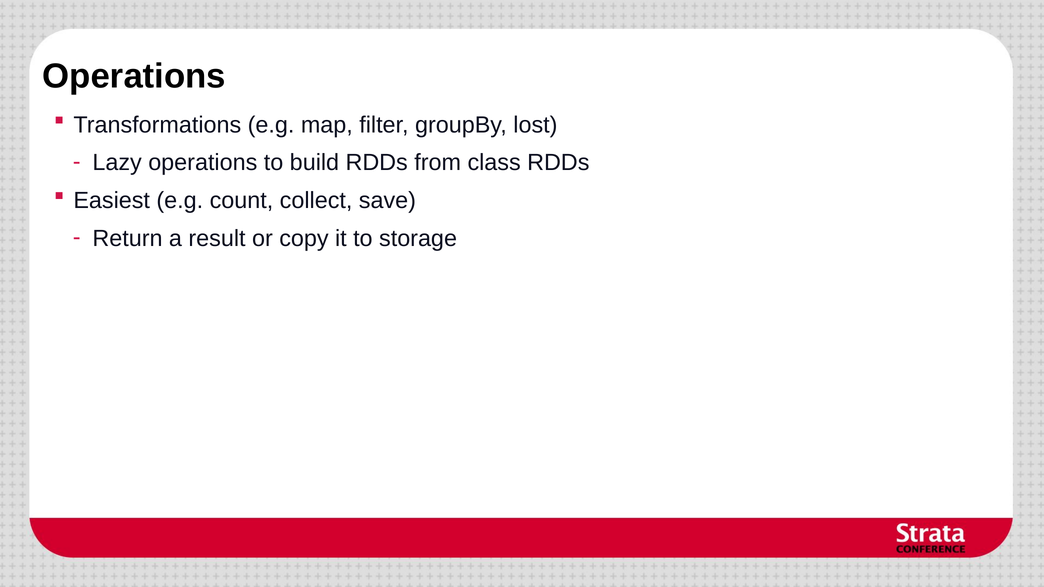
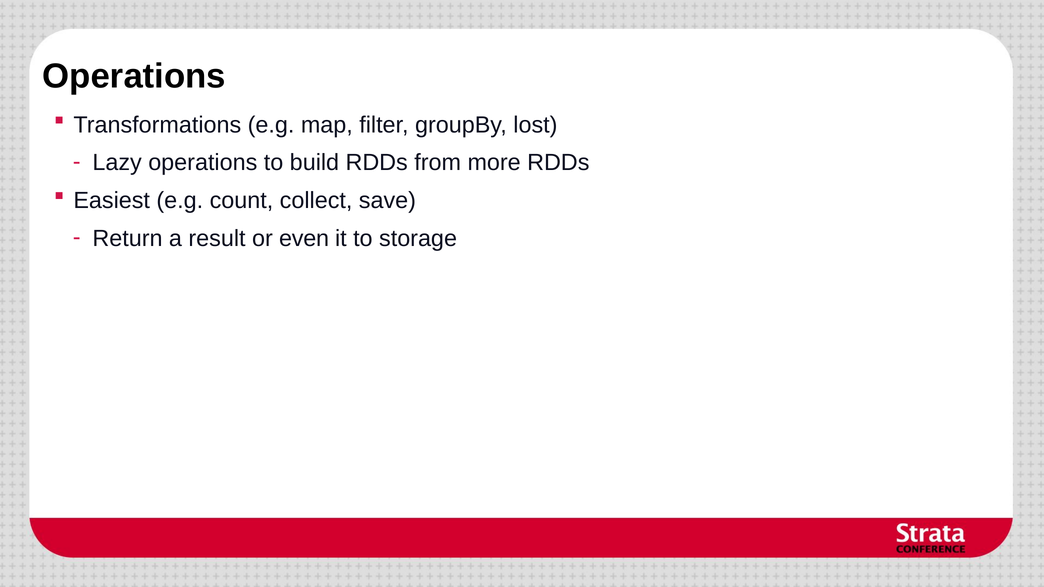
class: class -> more
copy: copy -> even
